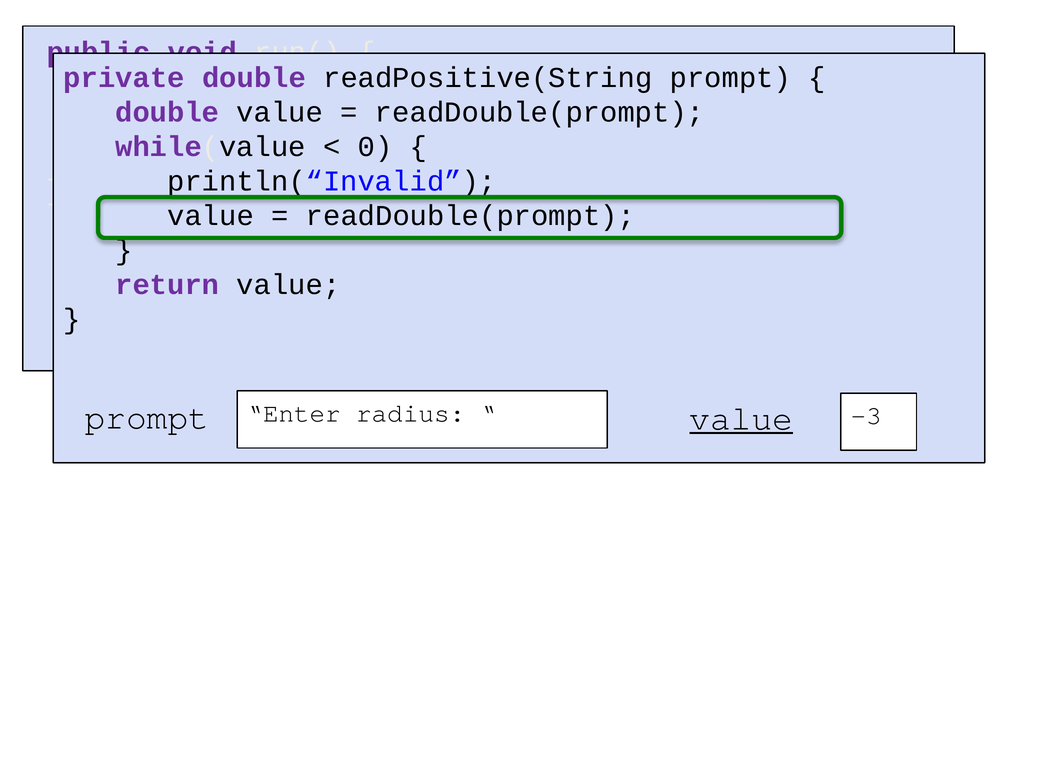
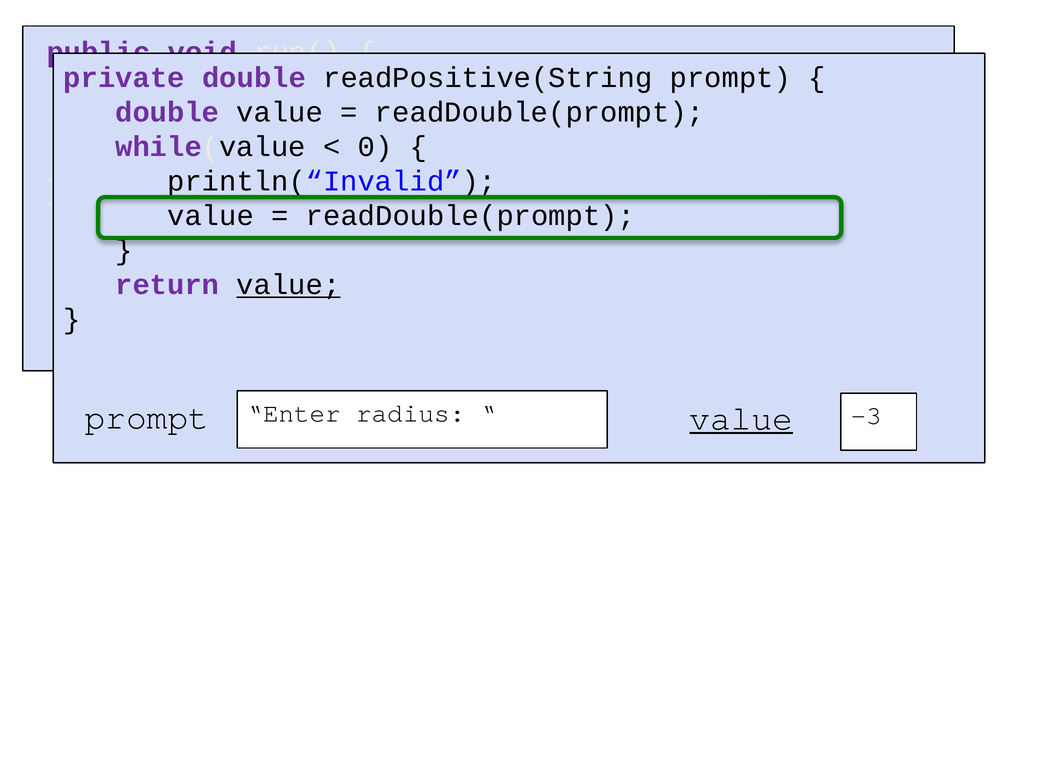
value at (288, 285) underline: none -> present
